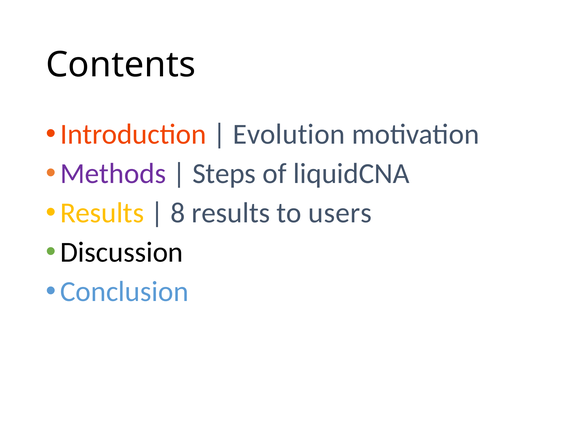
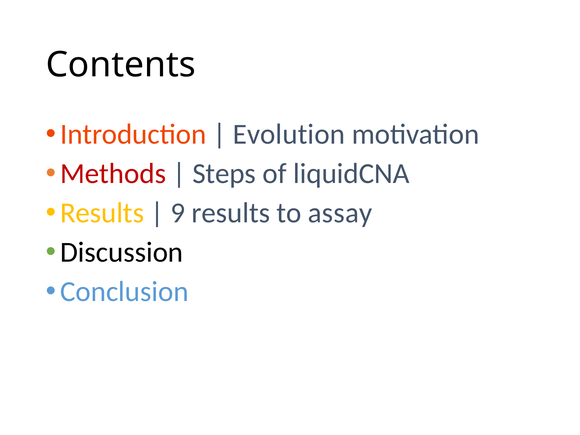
Methods colour: purple -> red
8: 8 -> 9
users: users -> assay
